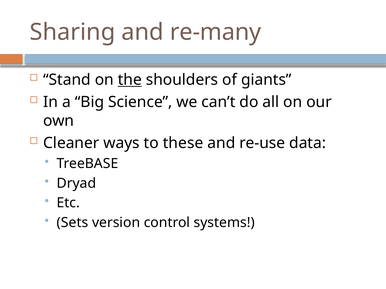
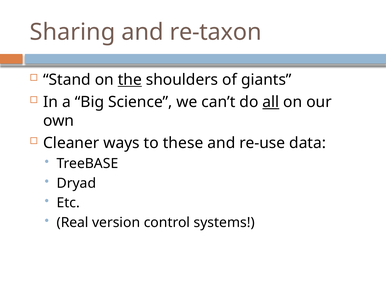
re-many: re-many -> re-taxon
all underline: none -> present
Sets: Sets -> Real
